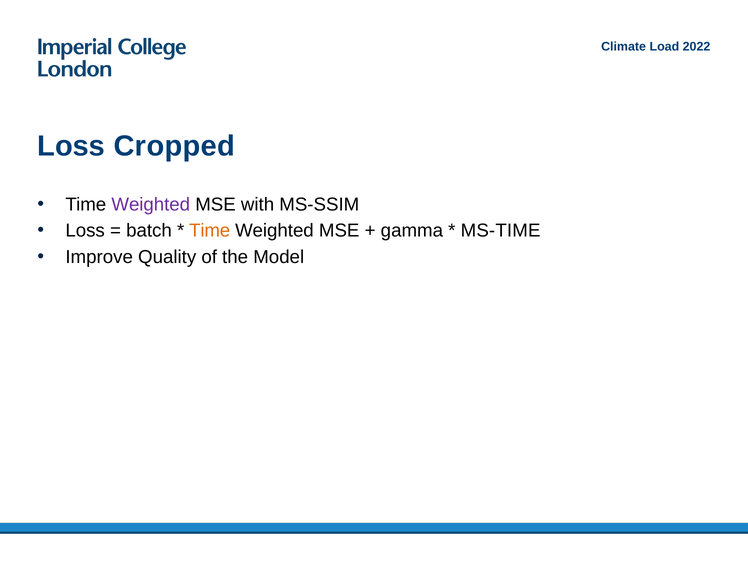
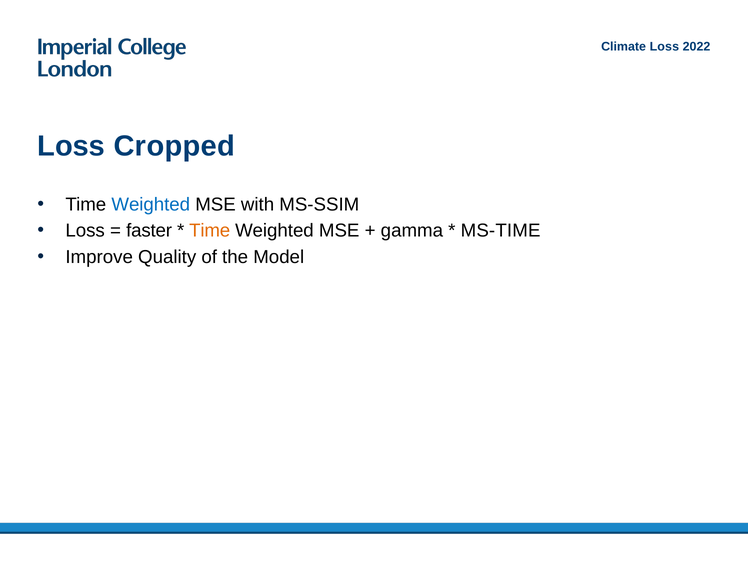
Climate Load: Load -> Loss
Weighted at (151, 204) colour: purple -> blue
batch: batch -> faster
